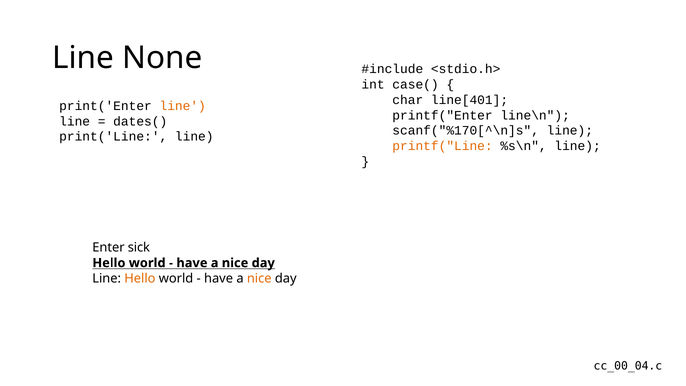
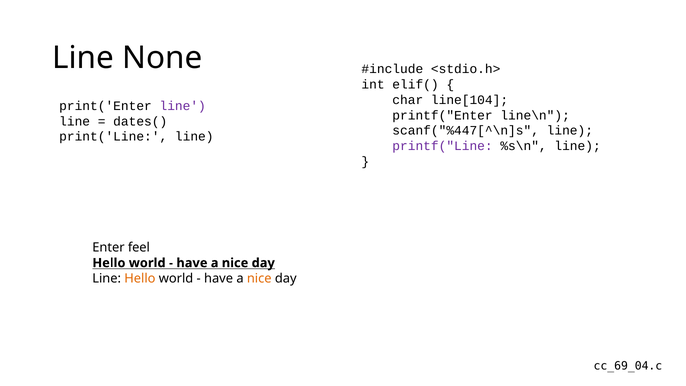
case(: case( -> elif(
line[401: line[401 -> line[104
line at (183, 106) colour: orange -> purple
scanf("%170[^\n]s: scanf("%170[^\n]s -> scanf("%447[^\n]s
printf("Line colour: orange -> purple
sick: sick -> feel
cc_00_04.c: cc_00_04.c -> cc_69_04.c
